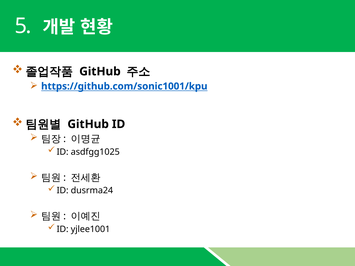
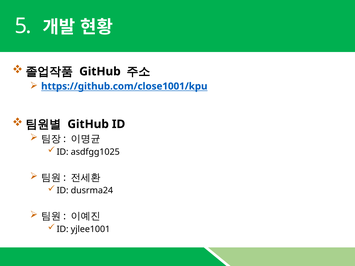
https://github.com/sonic1001/kpu: https://github.com/sonic1001/kpu -> https://github.com/close1001/kpu
